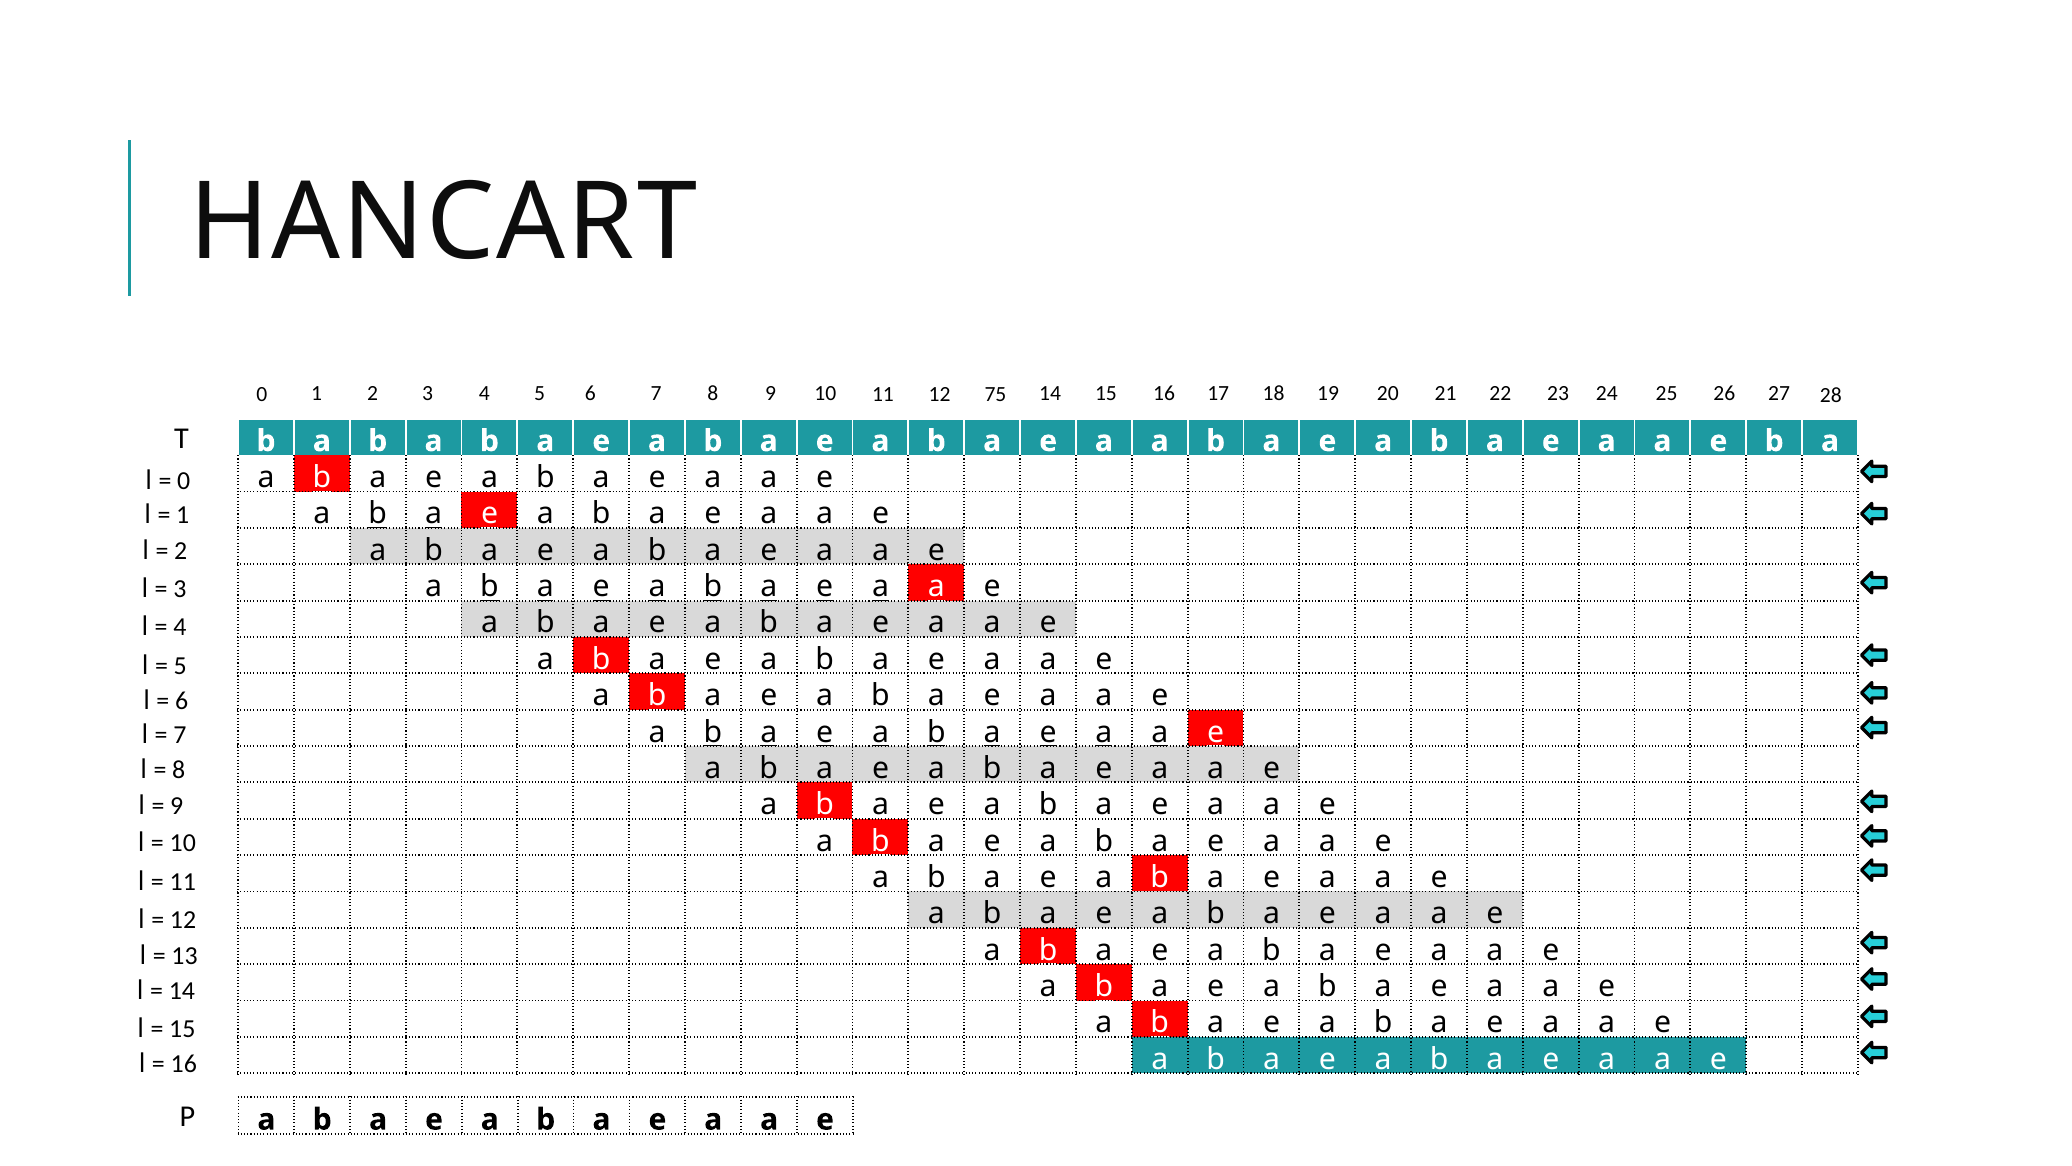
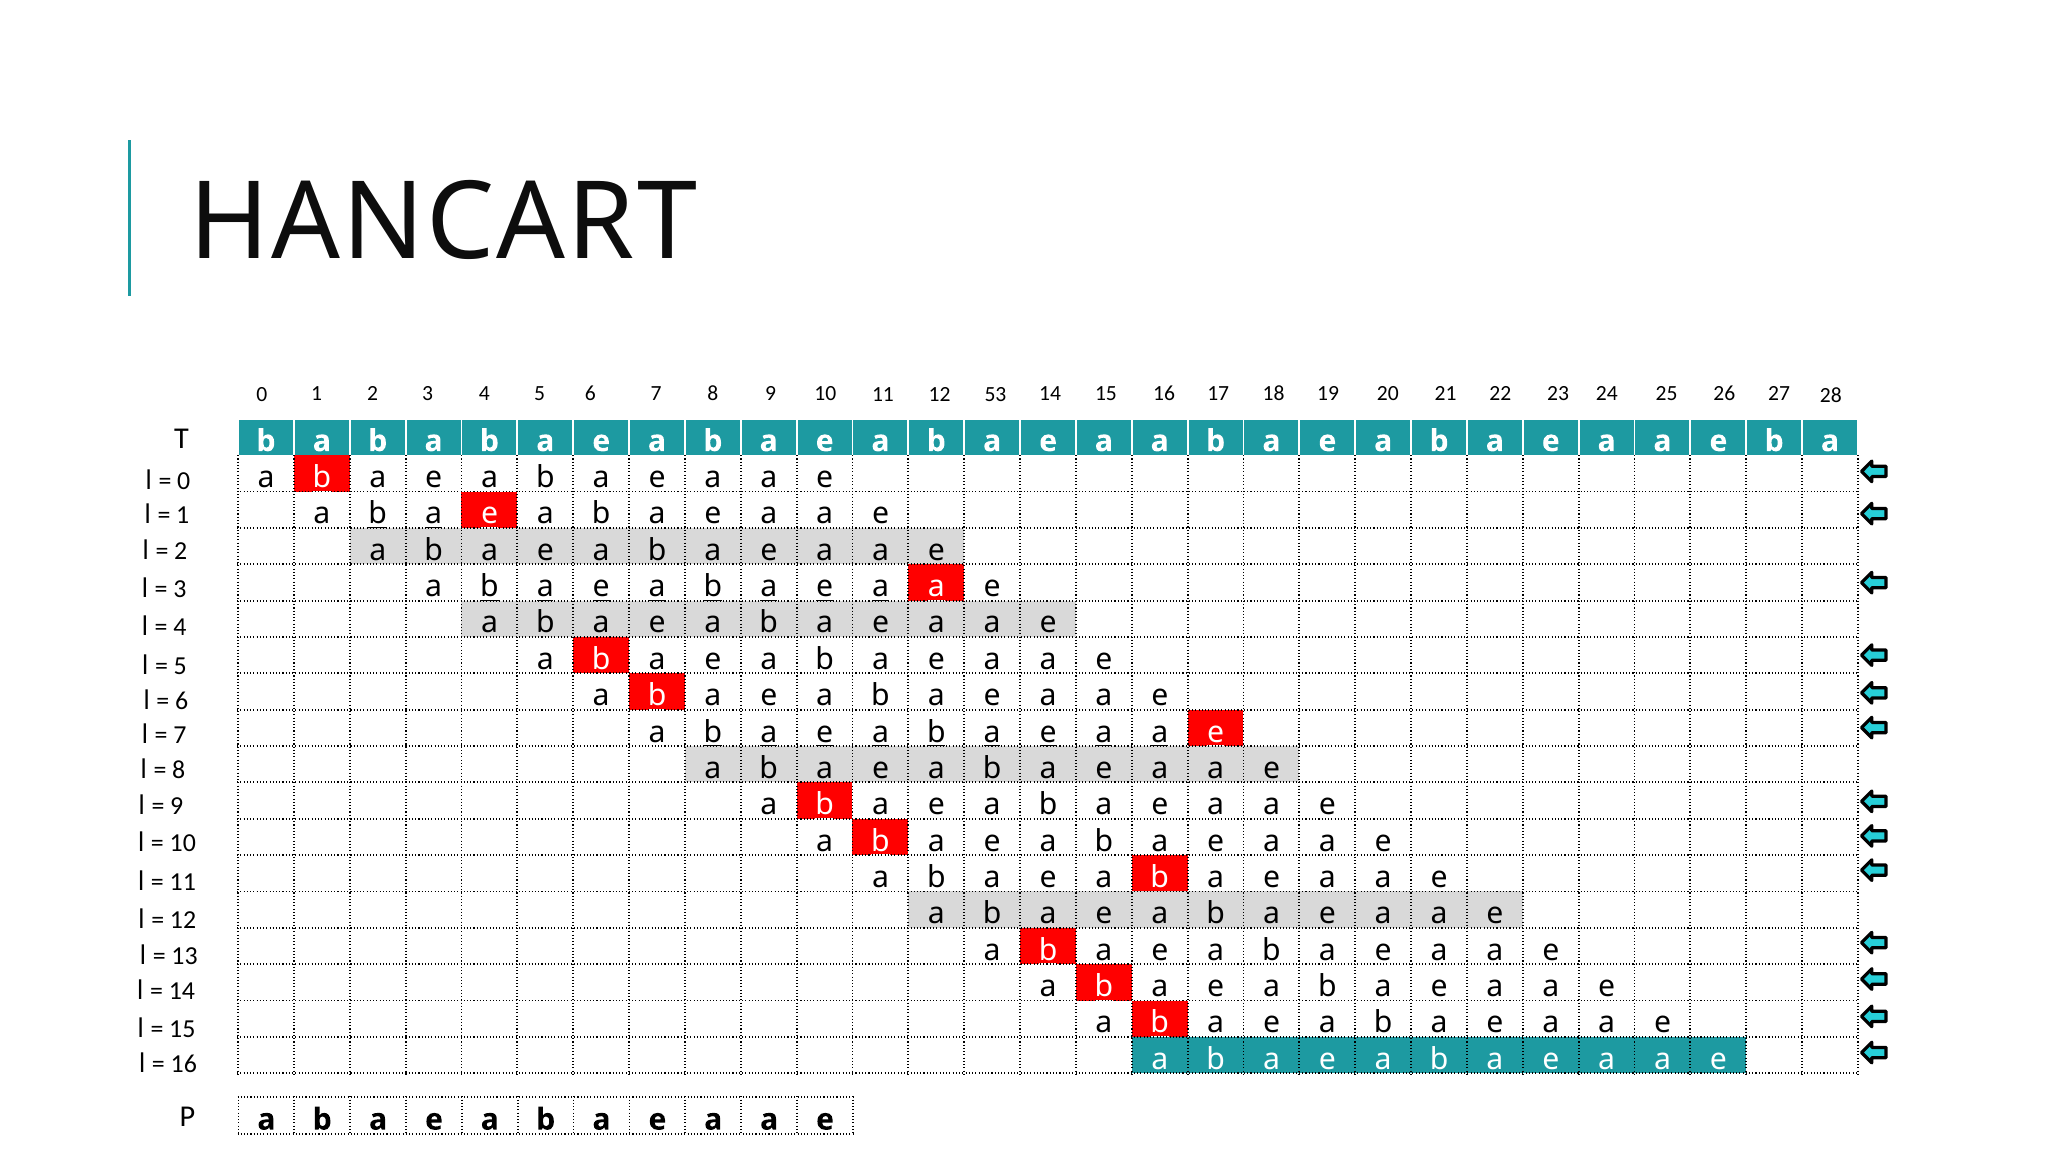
75: 75 -> 53
